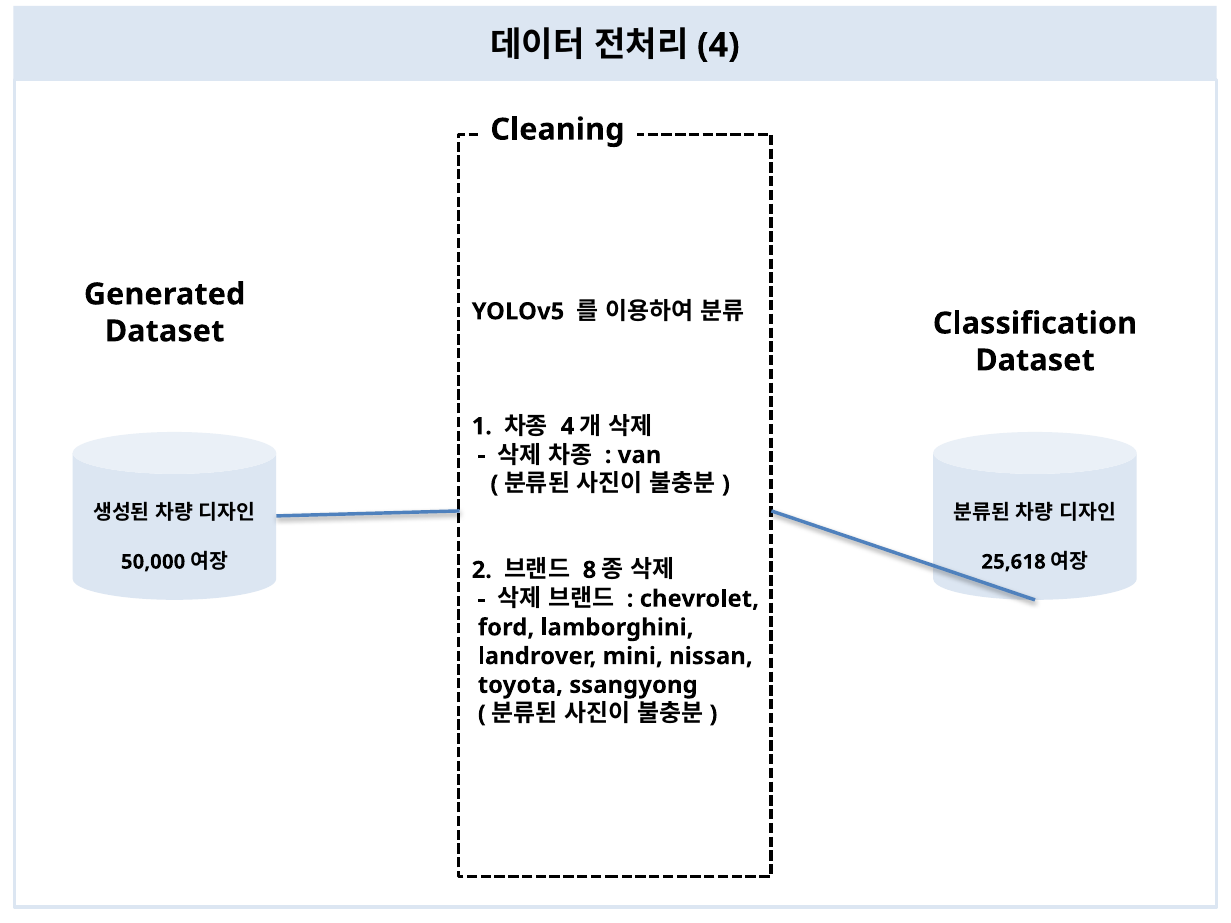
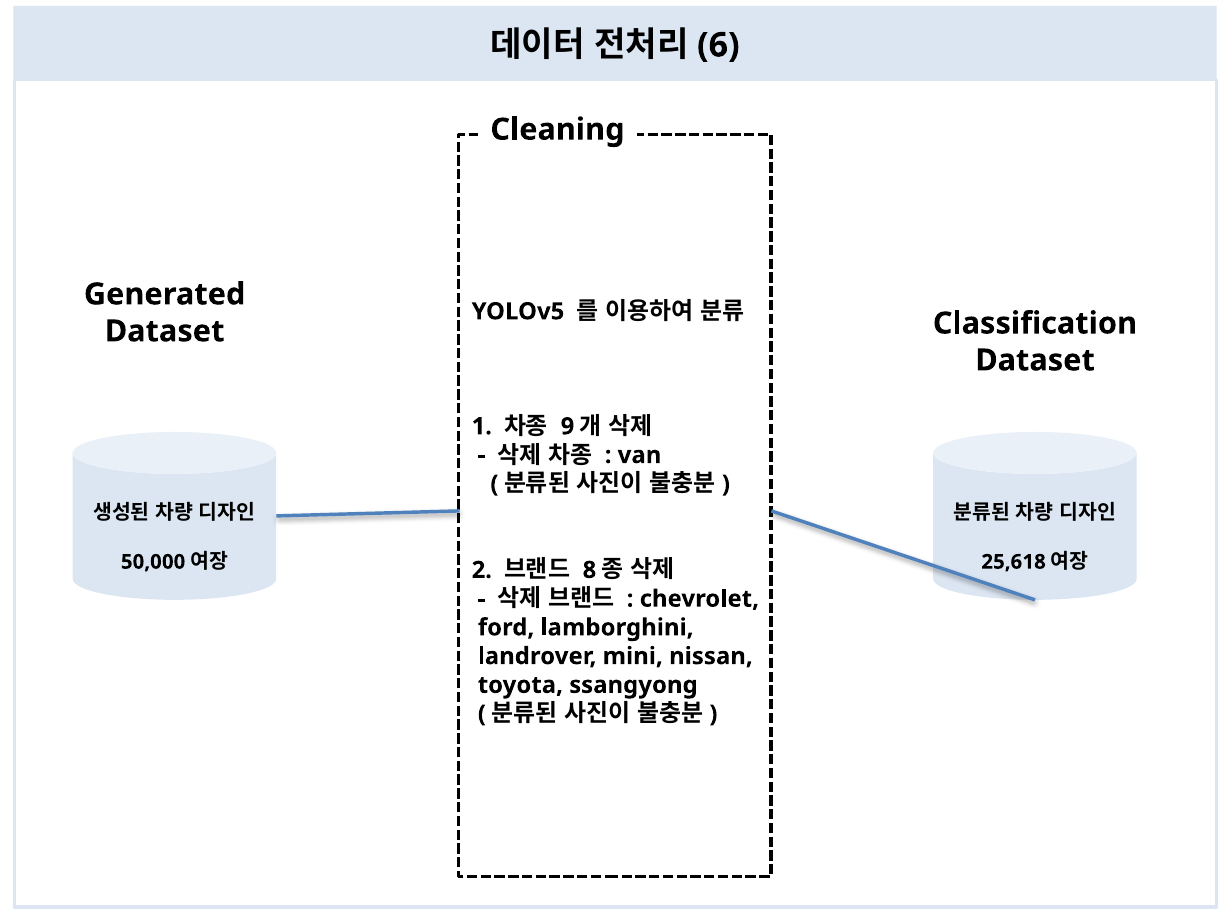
4 at (718, 45): 4 -> 6
4 at (567, 427): 4 -> 9
